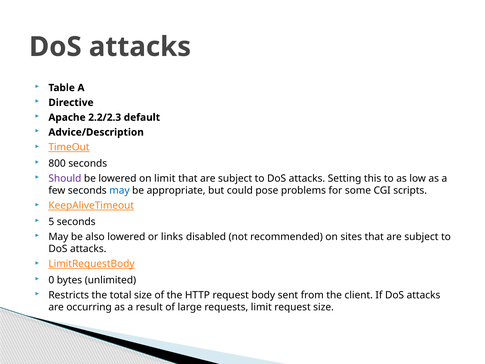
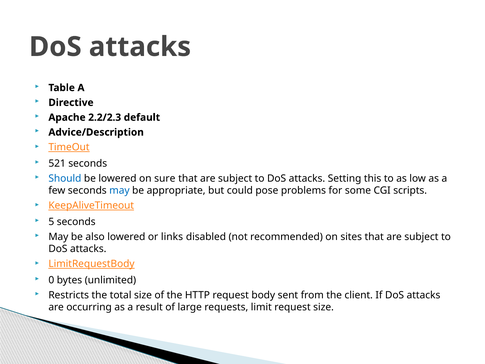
800: 800 -> 521
Should colour: purple -> blue
on limit: limit -> sure
